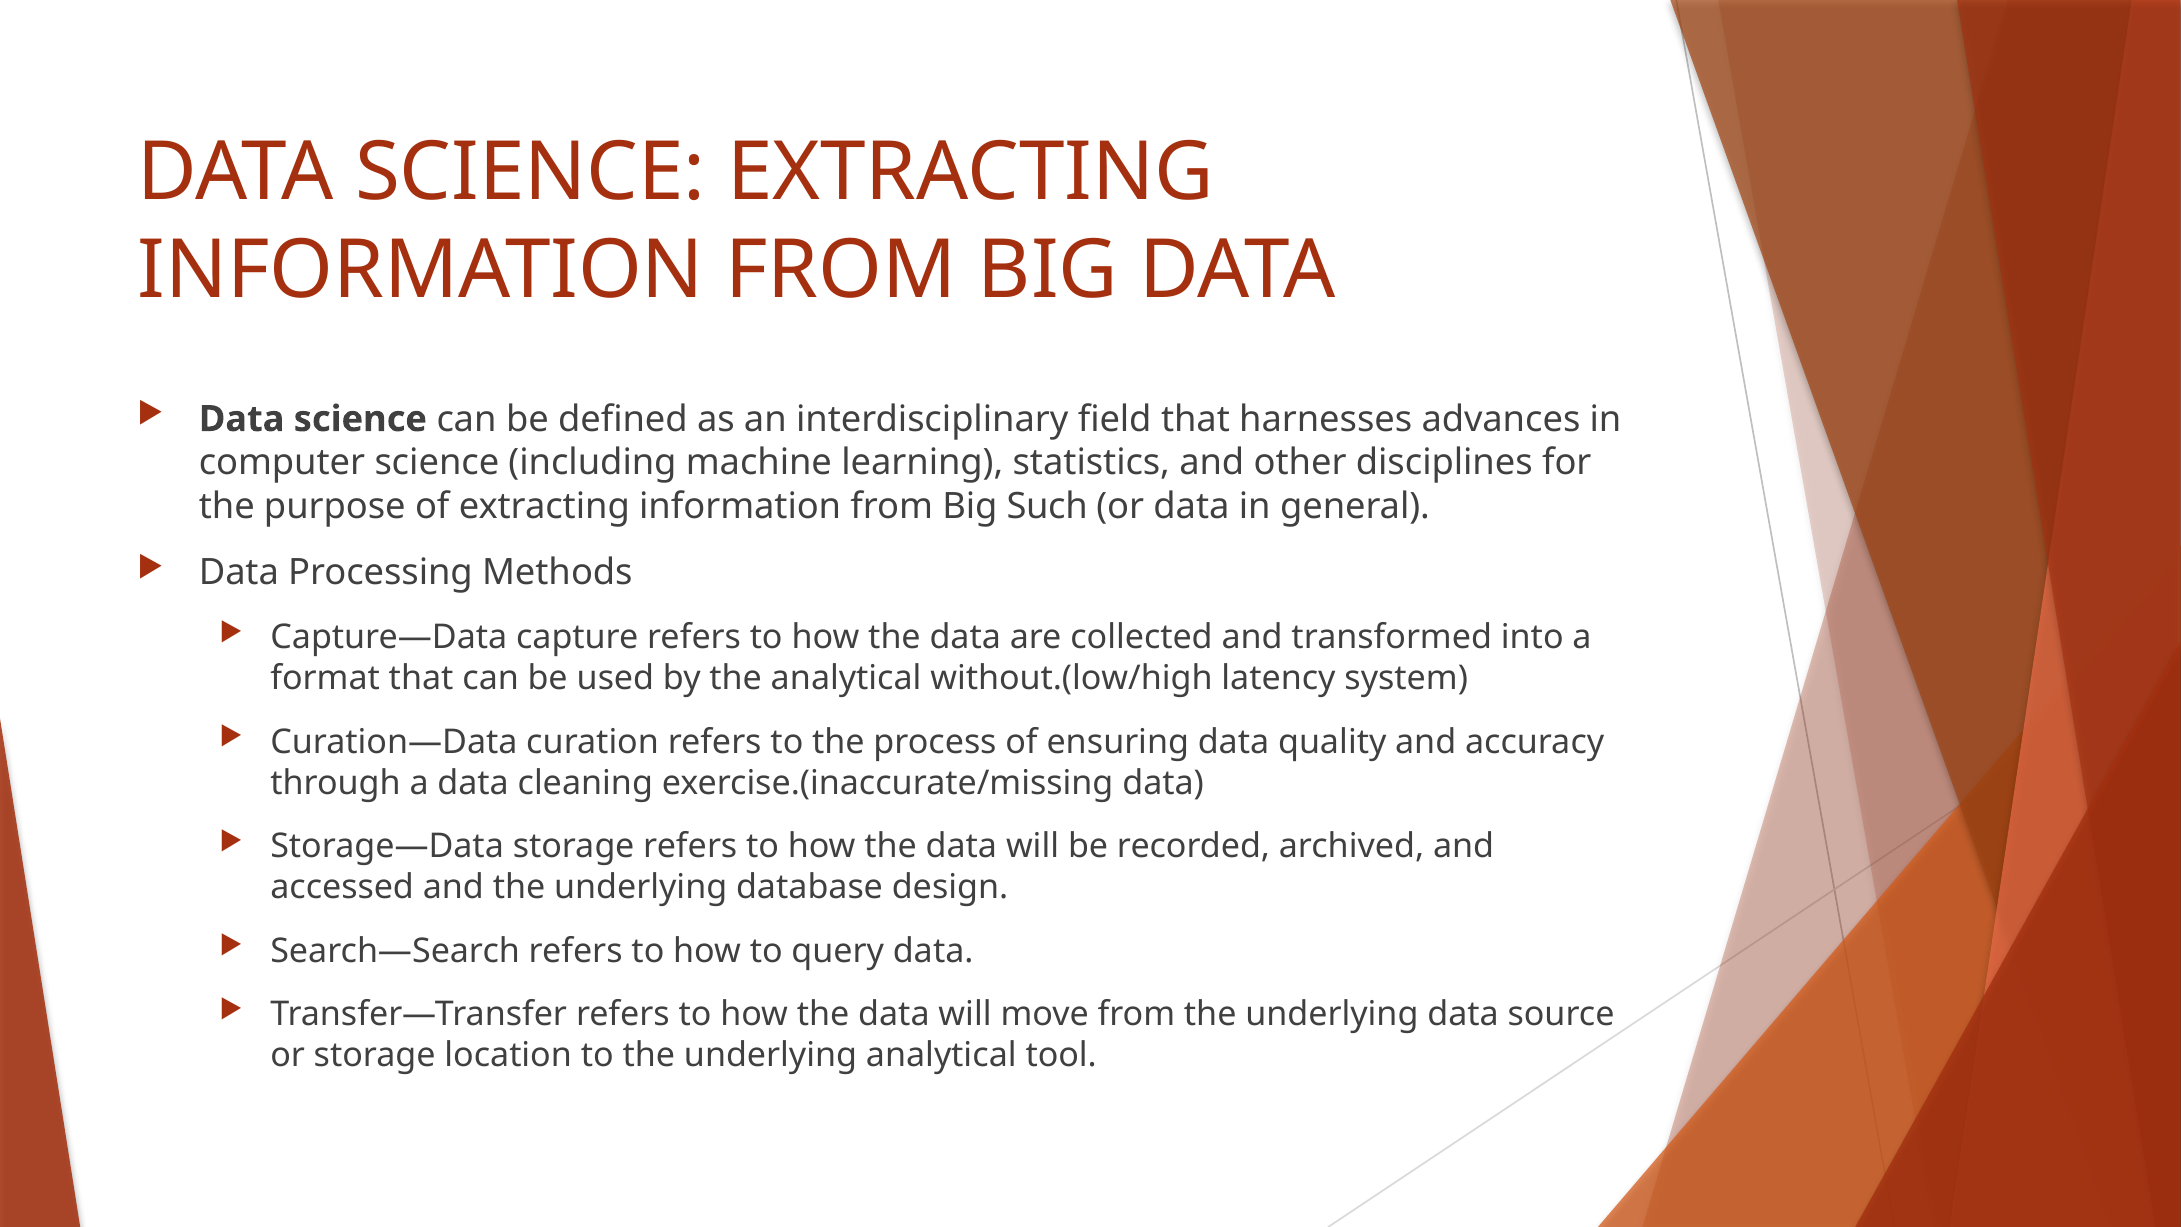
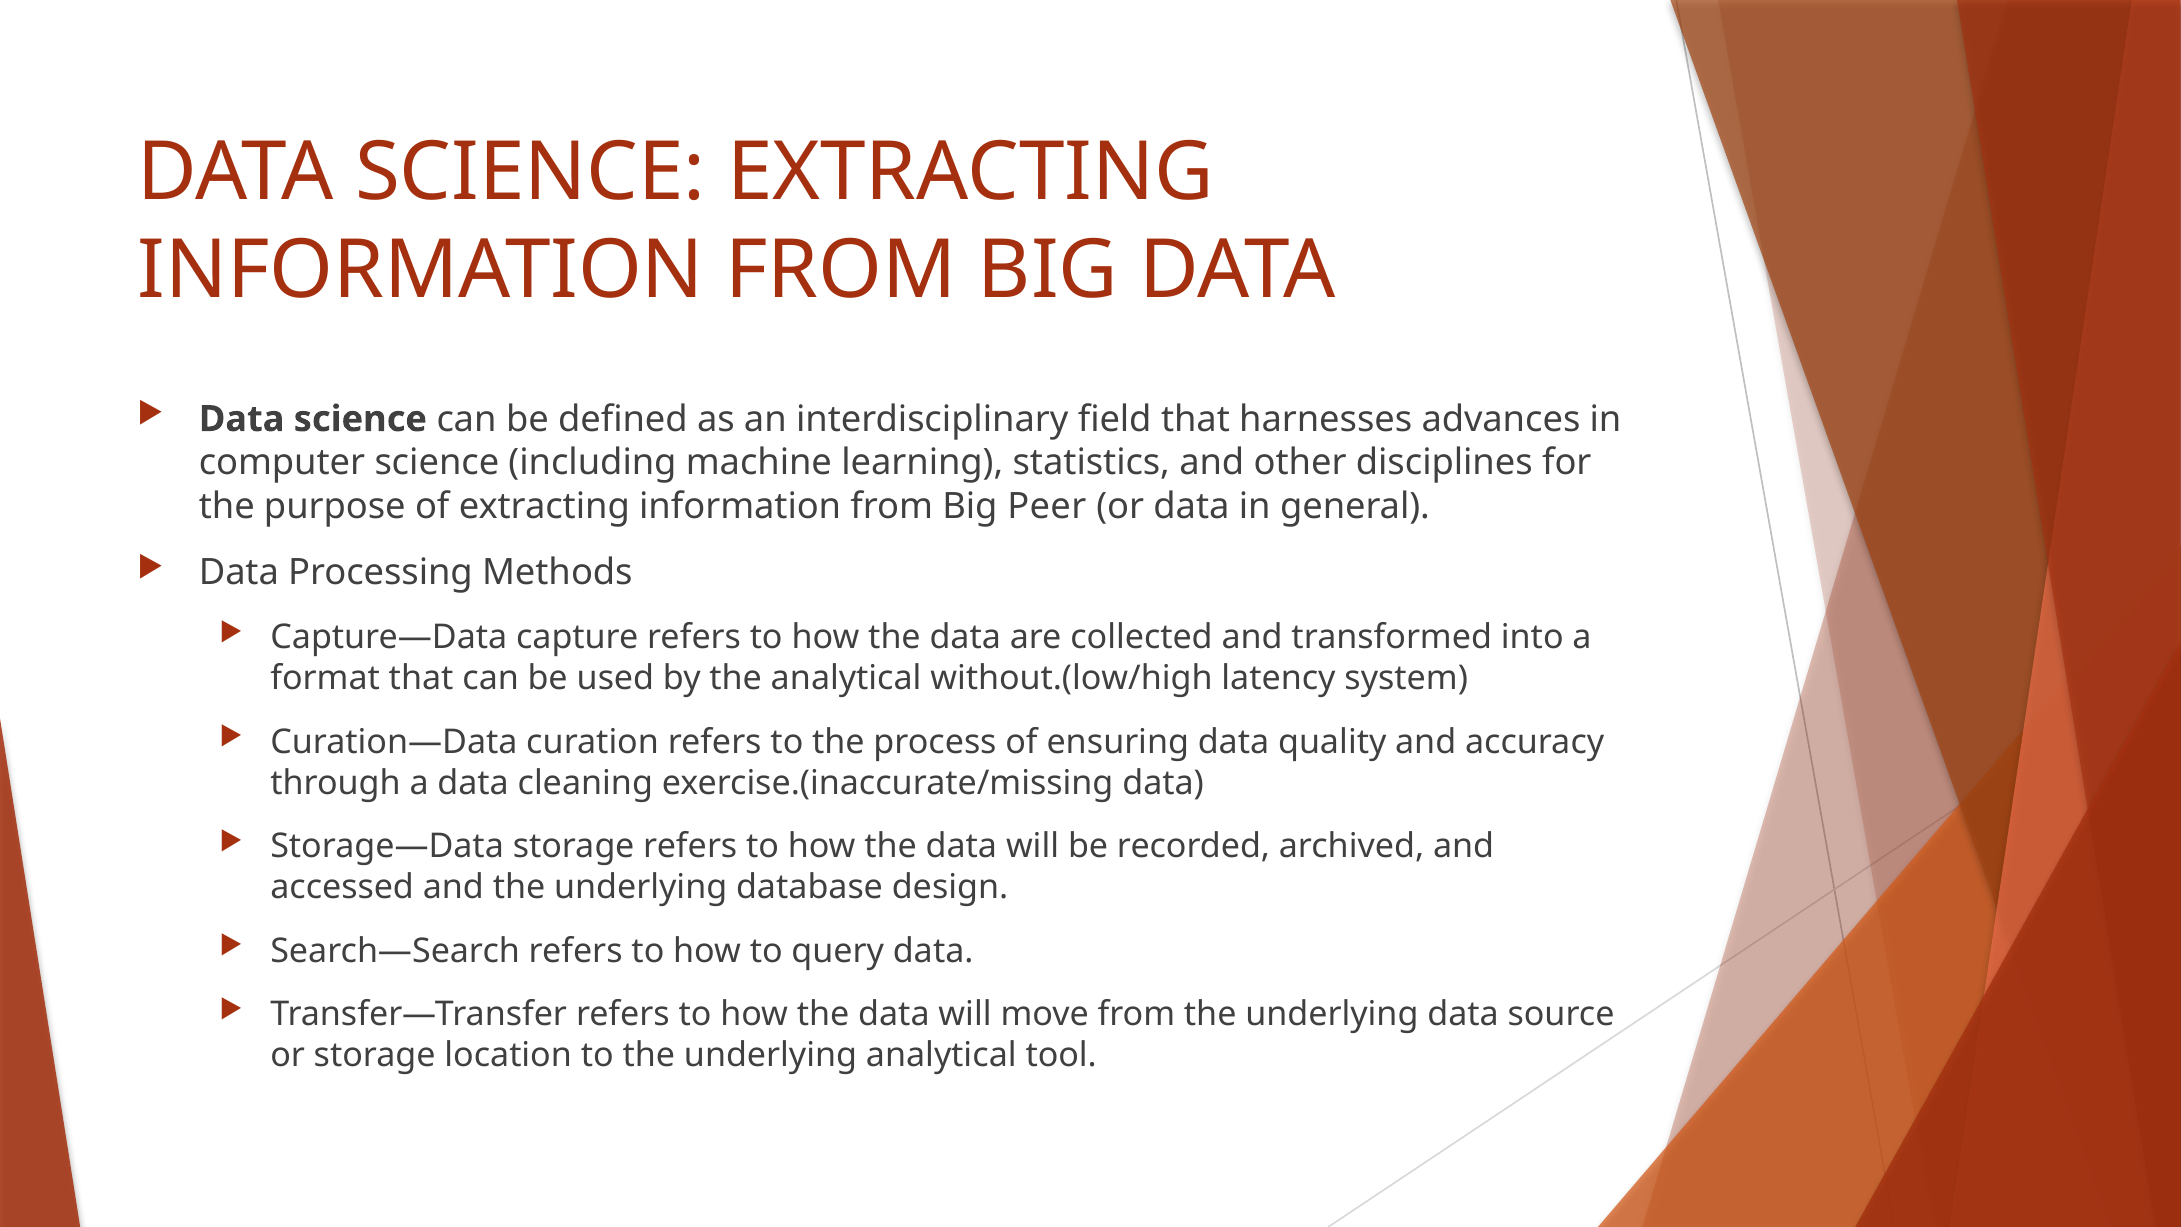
Such: Such -> Peer
